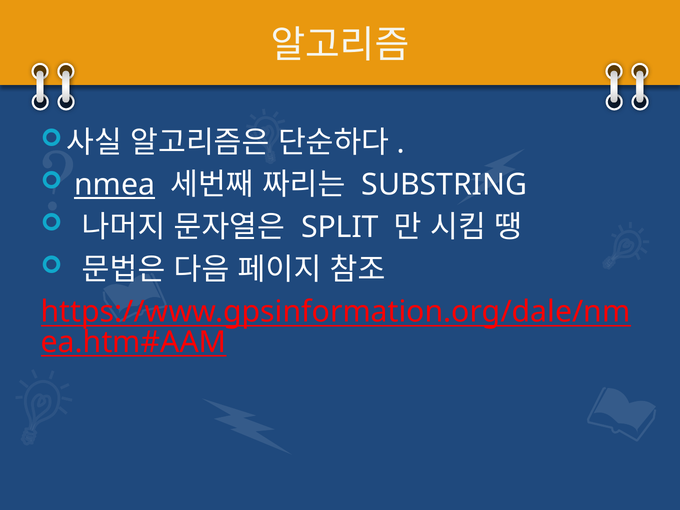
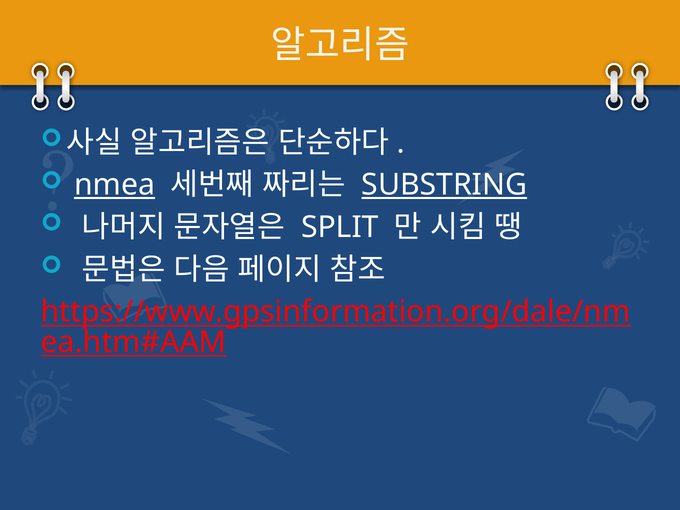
SUBSTRING underline: none -> present
